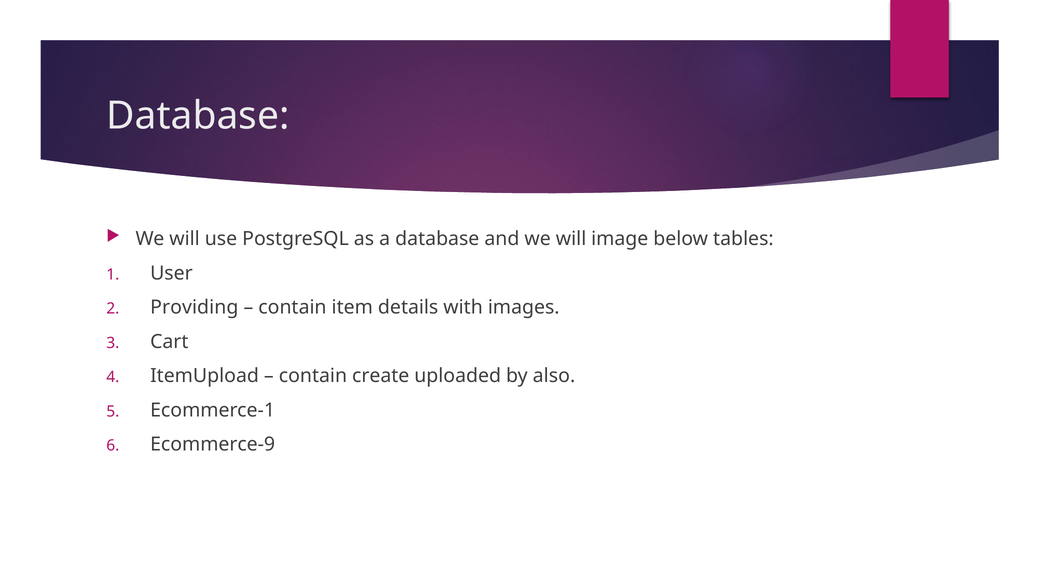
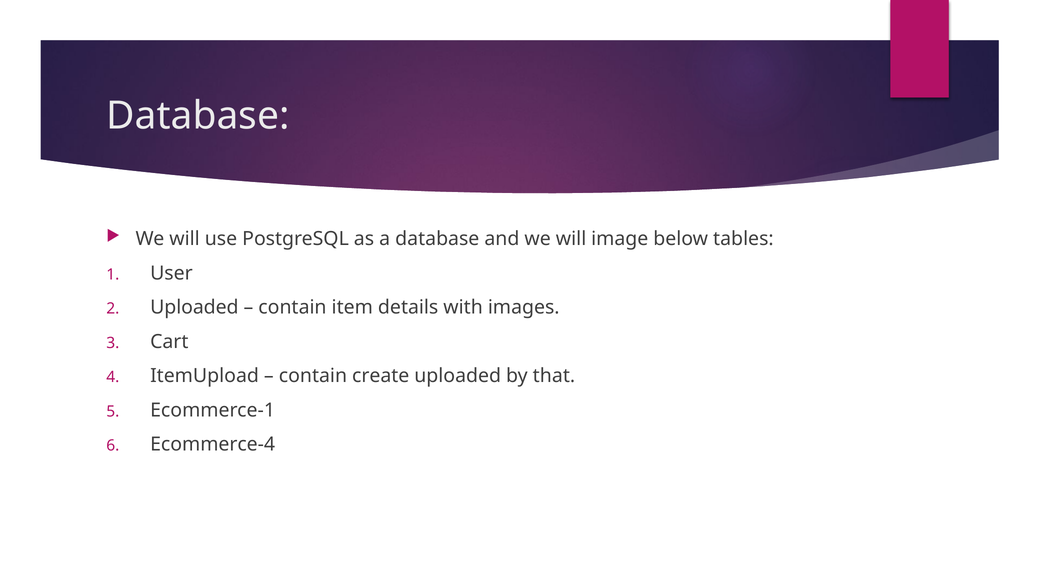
Providing at (194, 308): Providing -> Uploaded
also: also -> that
Ecommerce-9: Ecommerce-9 -> Ecommerce-4
